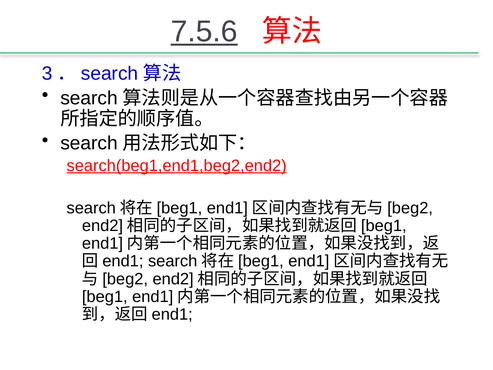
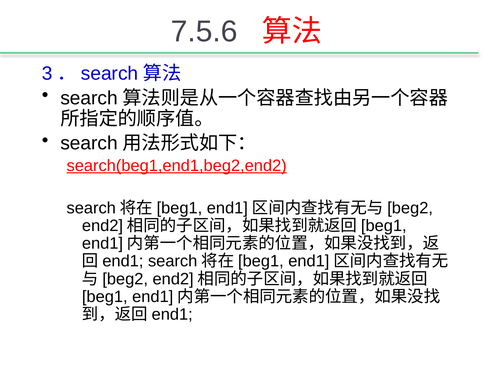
7.5.6 underline: present -> none
